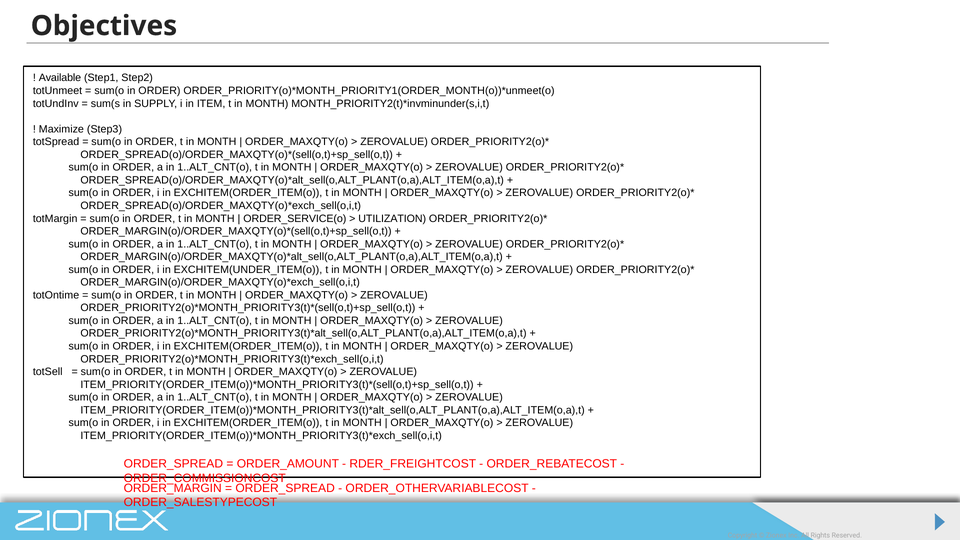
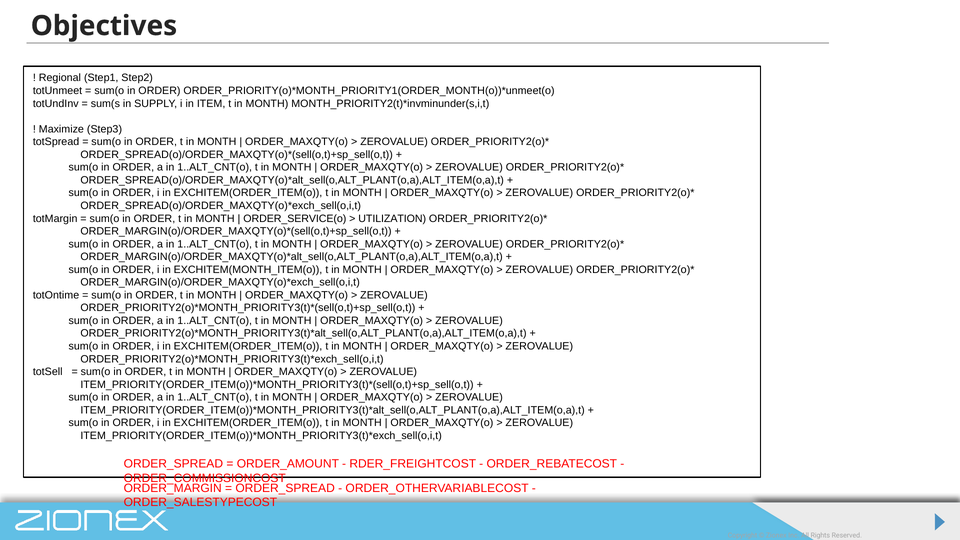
Available: Available -> Regional
EXCHITEM(UNDER_ITEM(o: EXCHITEM(UNDER_ITEM(o -> EXCHITEM(MONTH_ITEM(o
